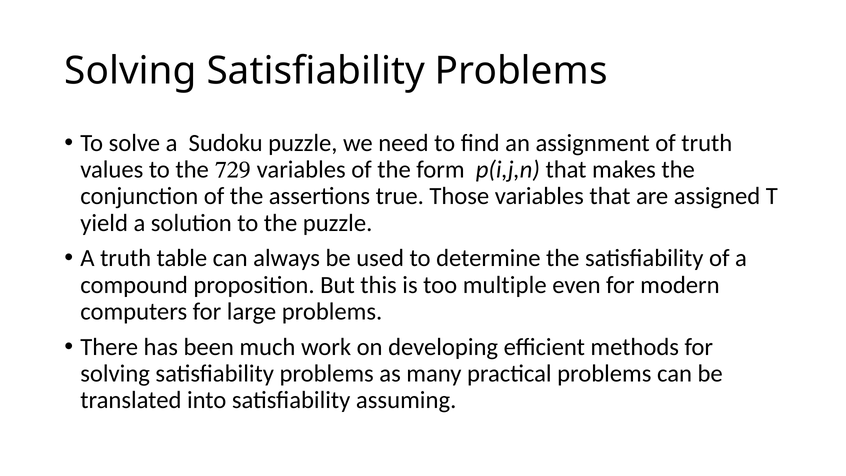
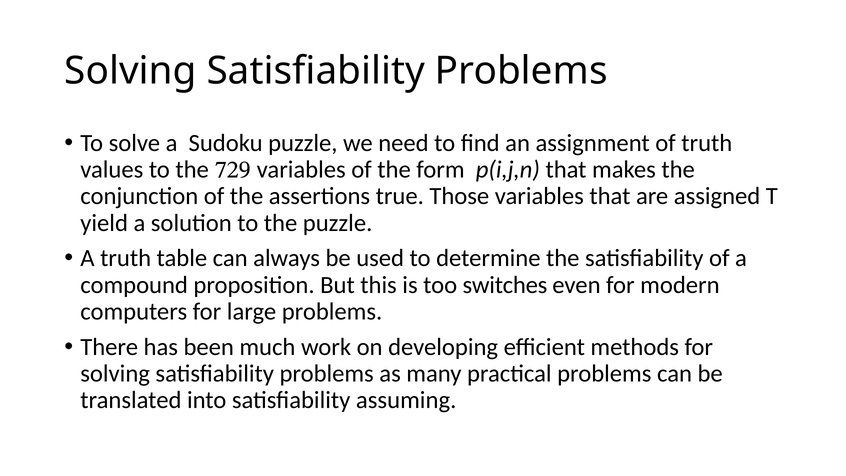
multiple: multiple -> switches
